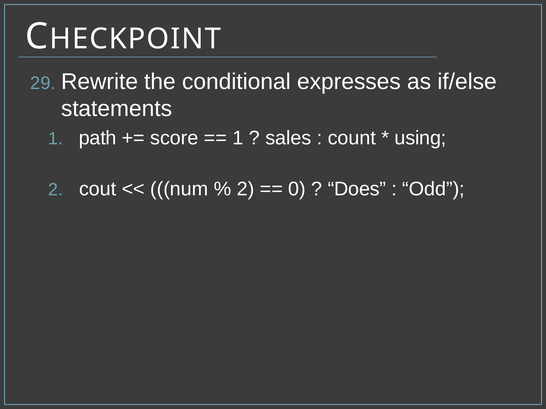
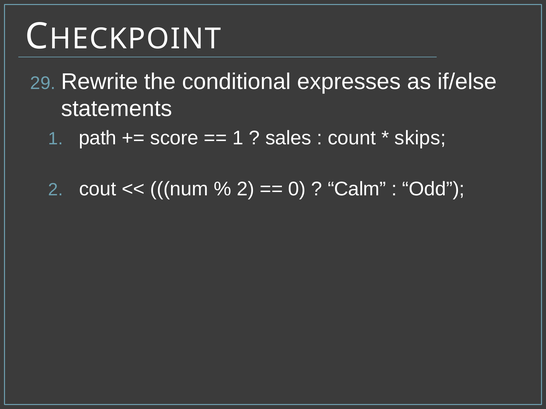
using: using -> skips
Does: Does -> Calm
